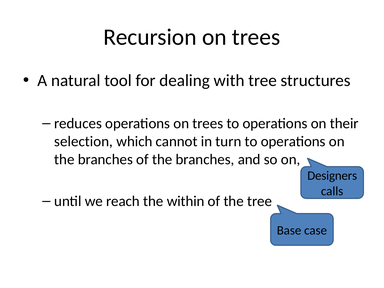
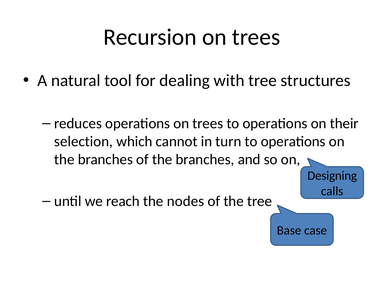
Designers: Designers -> Designing
within: within -> nodes
